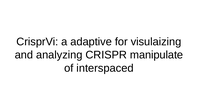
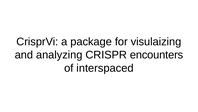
adaptive: adaptive -> package
manipulate: manipulate -> encounters
